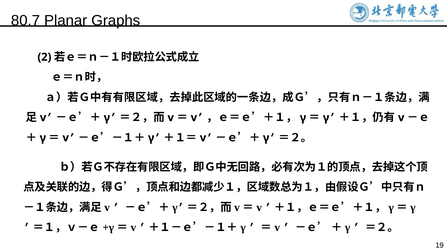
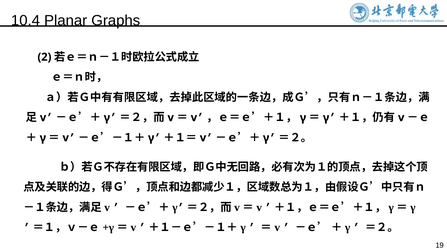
80.7: 80.7 -> 10.4
